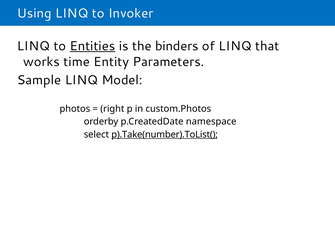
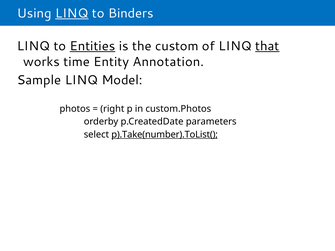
LINQ at (72, 13) underline: none -> present
Invoker: Invoker -> Binders
binders: binders -> custom
that underline: none -> present
Parameters: Parameters -> Annotation
namespace: namespace -> parameters
